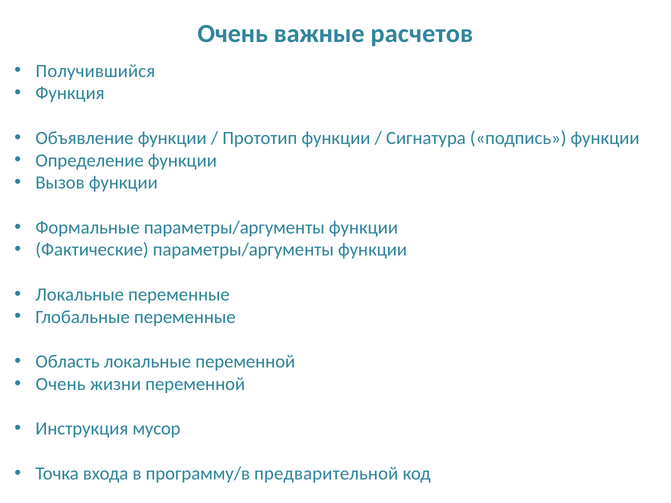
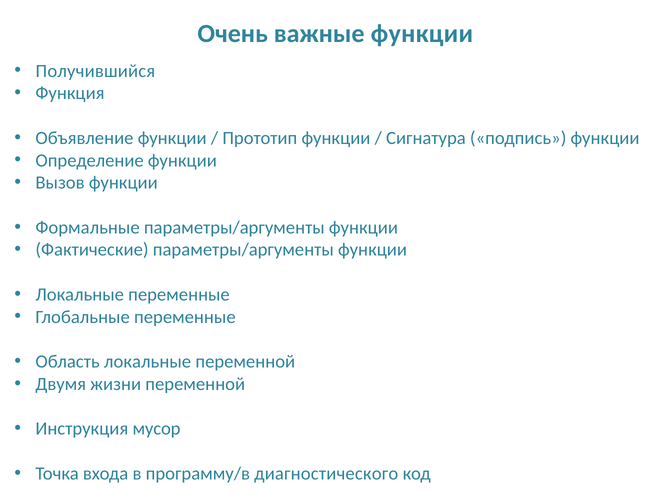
важные расчетов: расчетов -> функции
Очень at (61, 384): Очень -> Двумя
предварительной: предварительной -> диагностического
